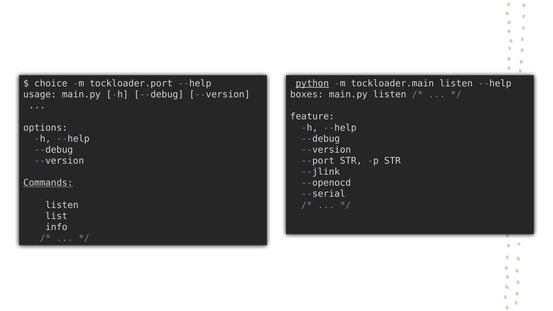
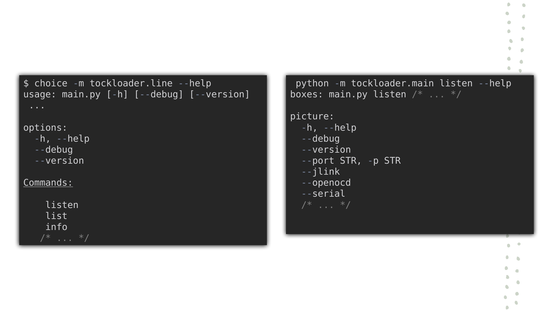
tockloader.port: tockloader.port -> tockloader.line
python underline: present -> none
feature: feature -> picture
